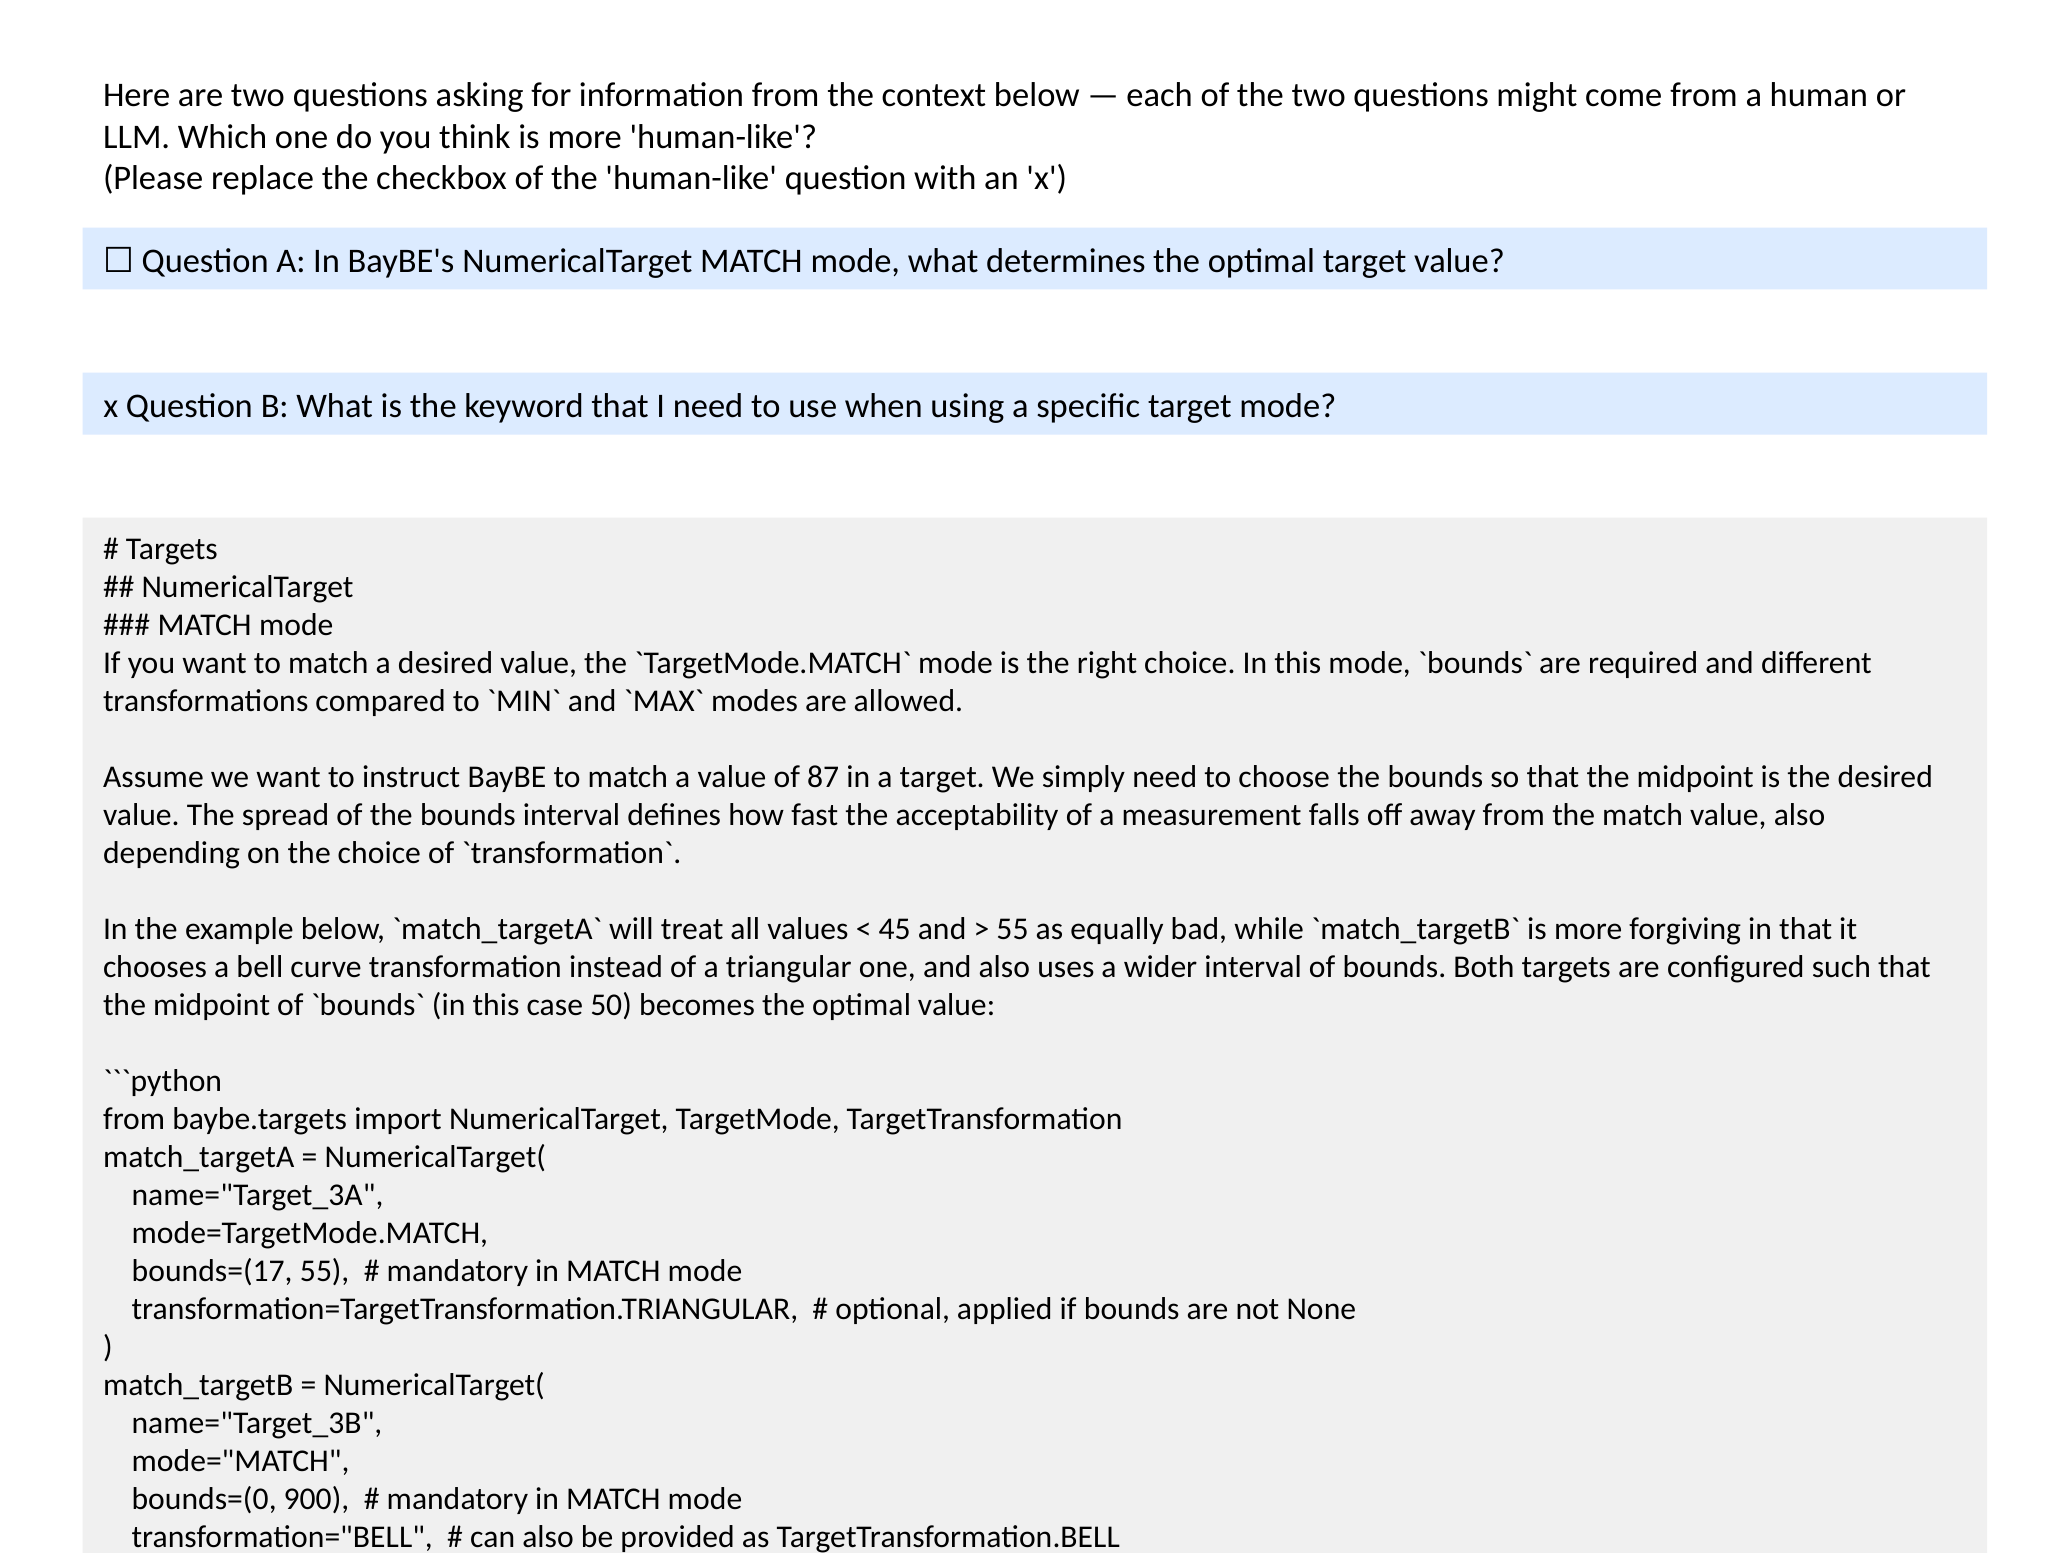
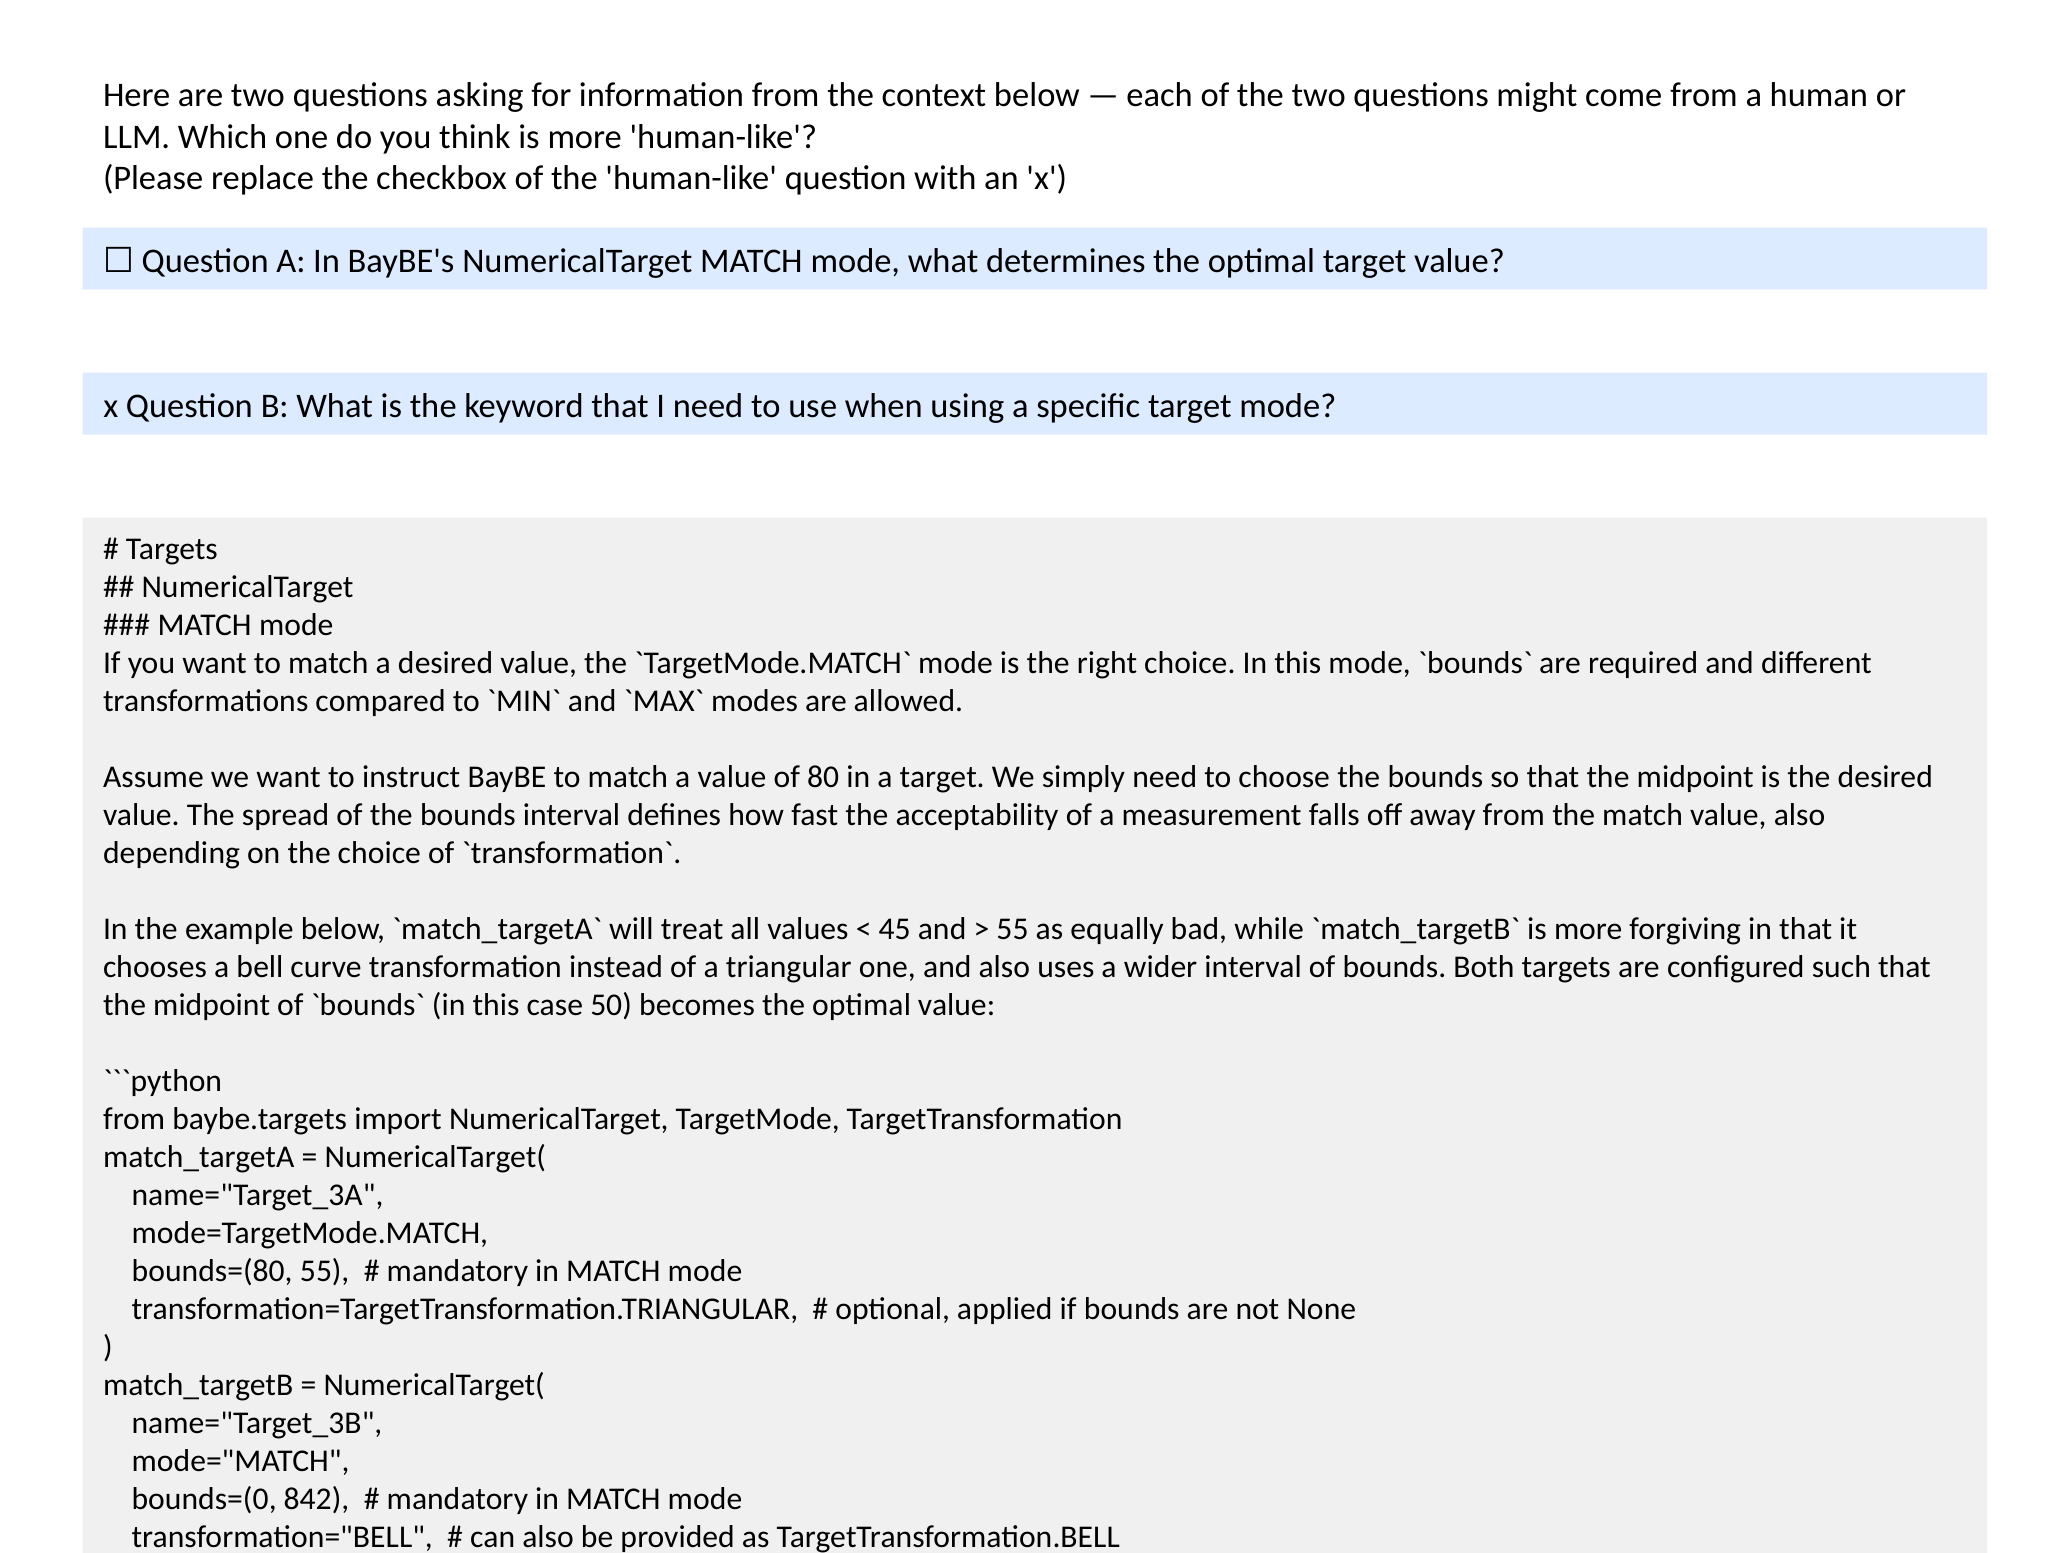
87: 87 -> 80
bounds=(17: bounds=(17 -> bounds=(80
900: 900 -> 842
